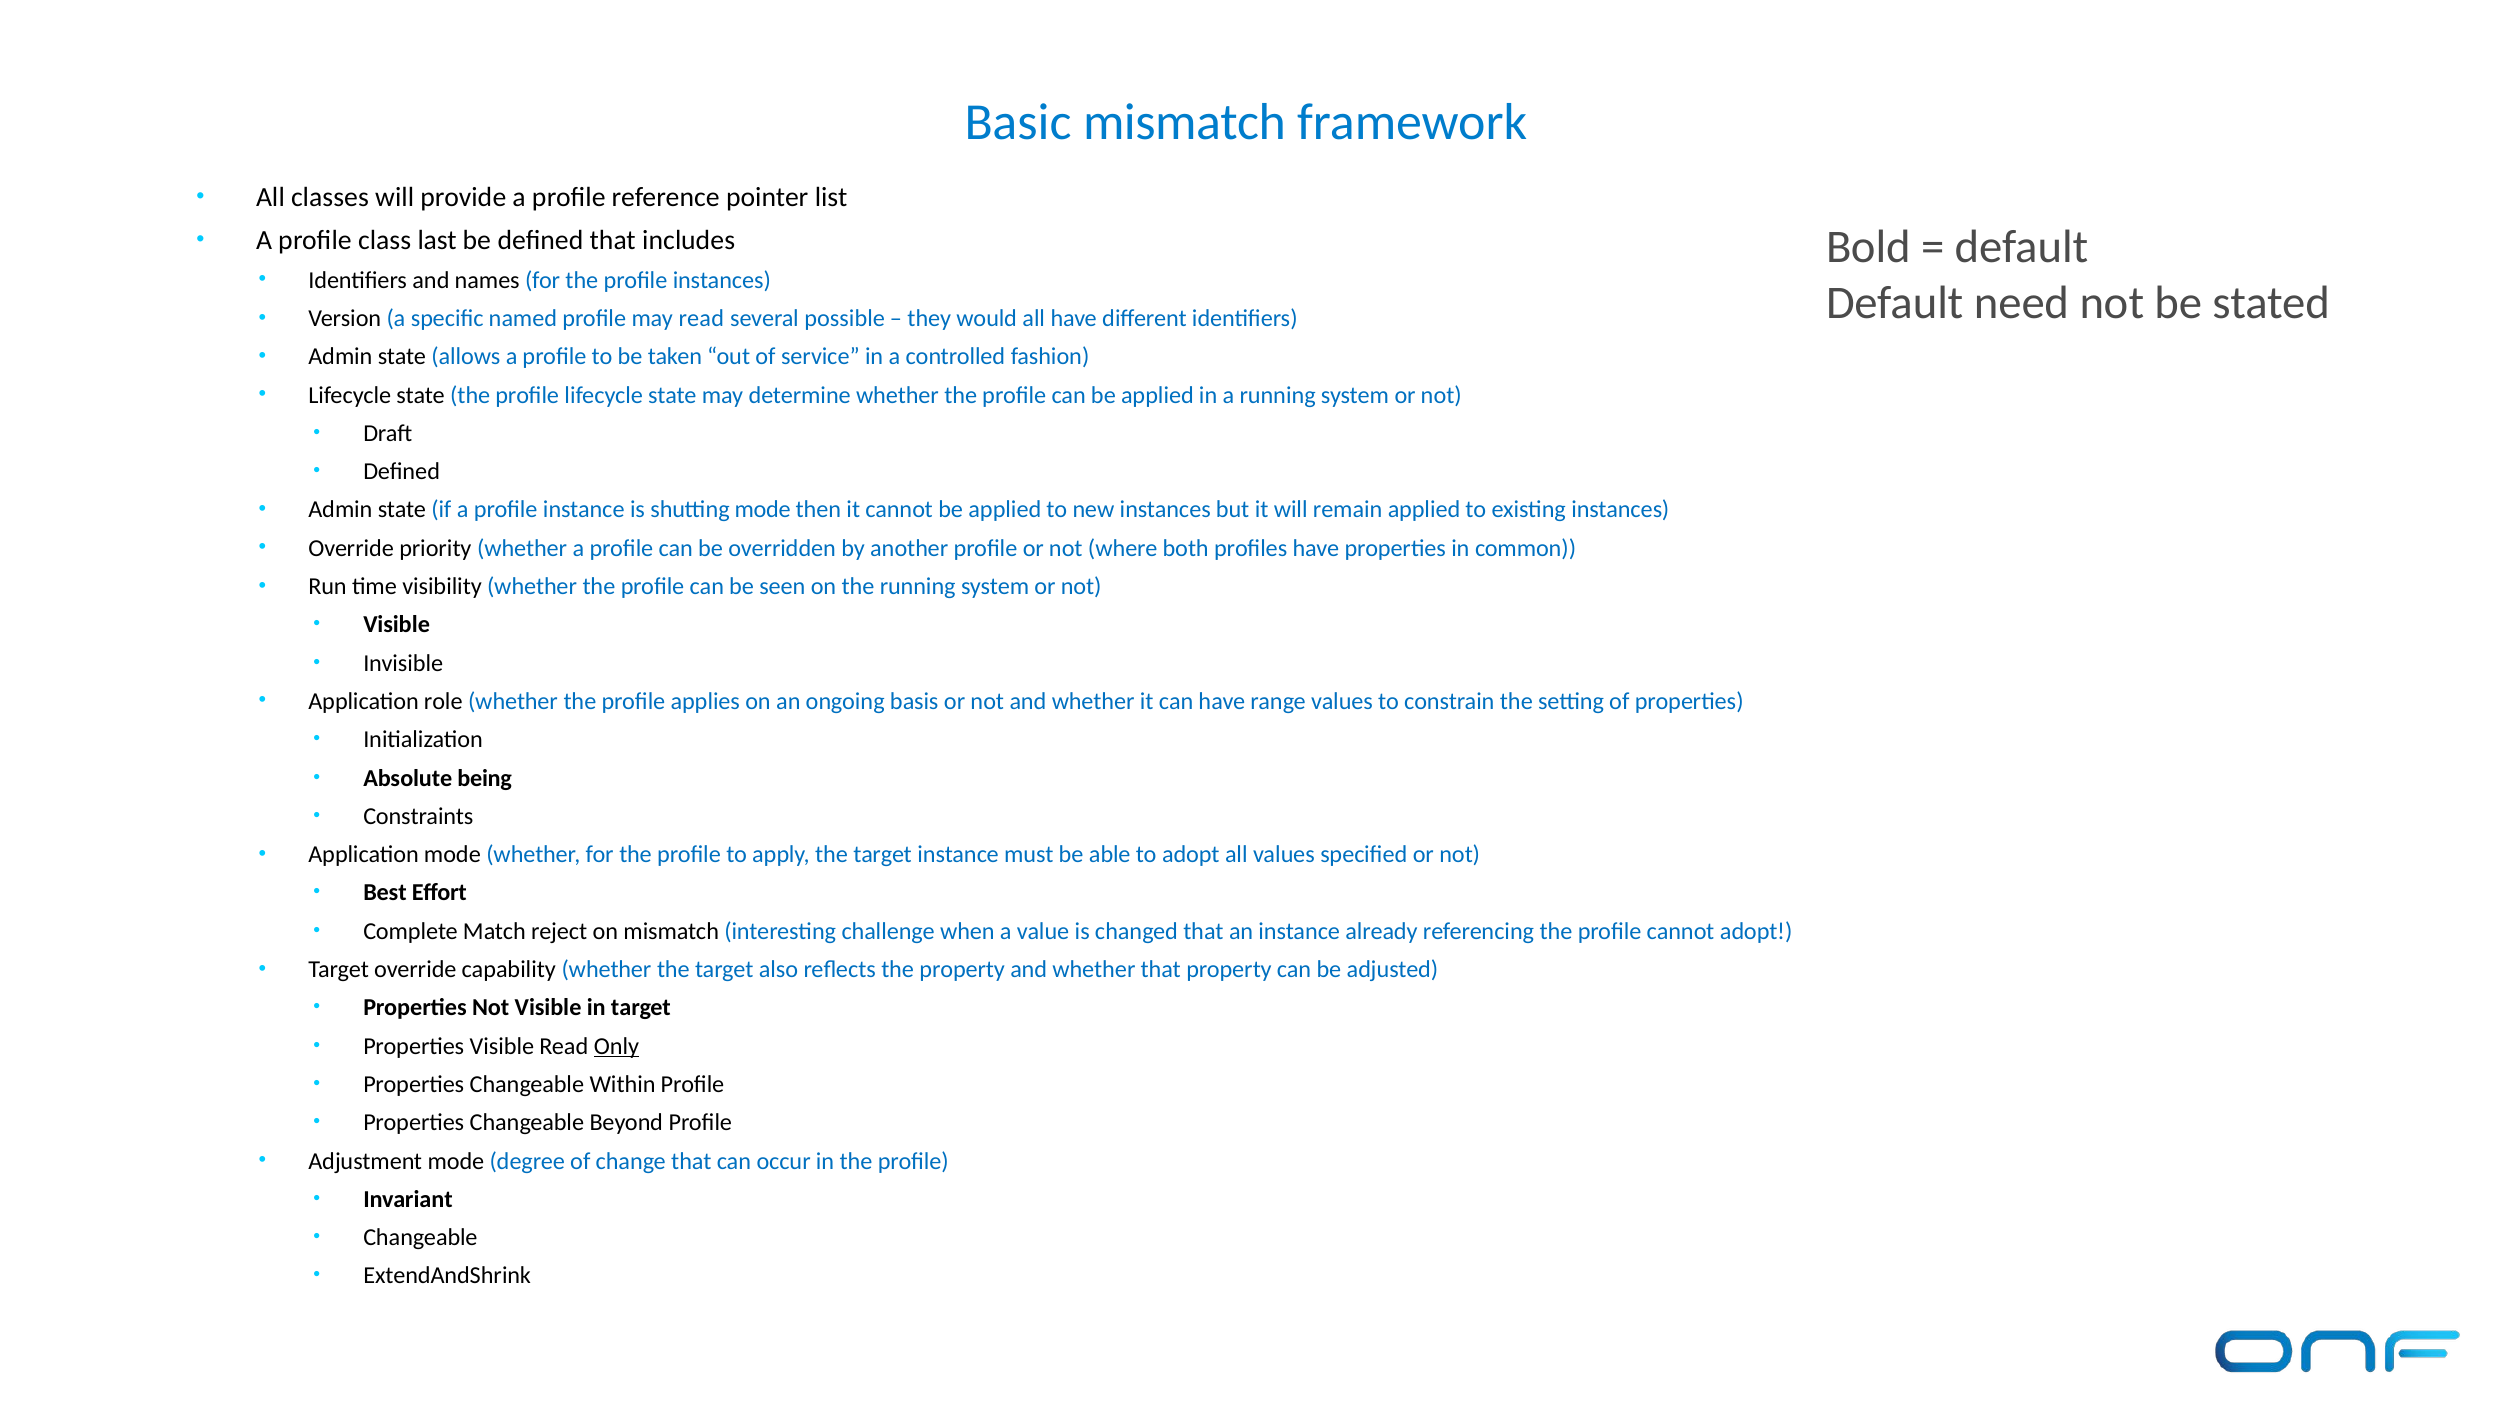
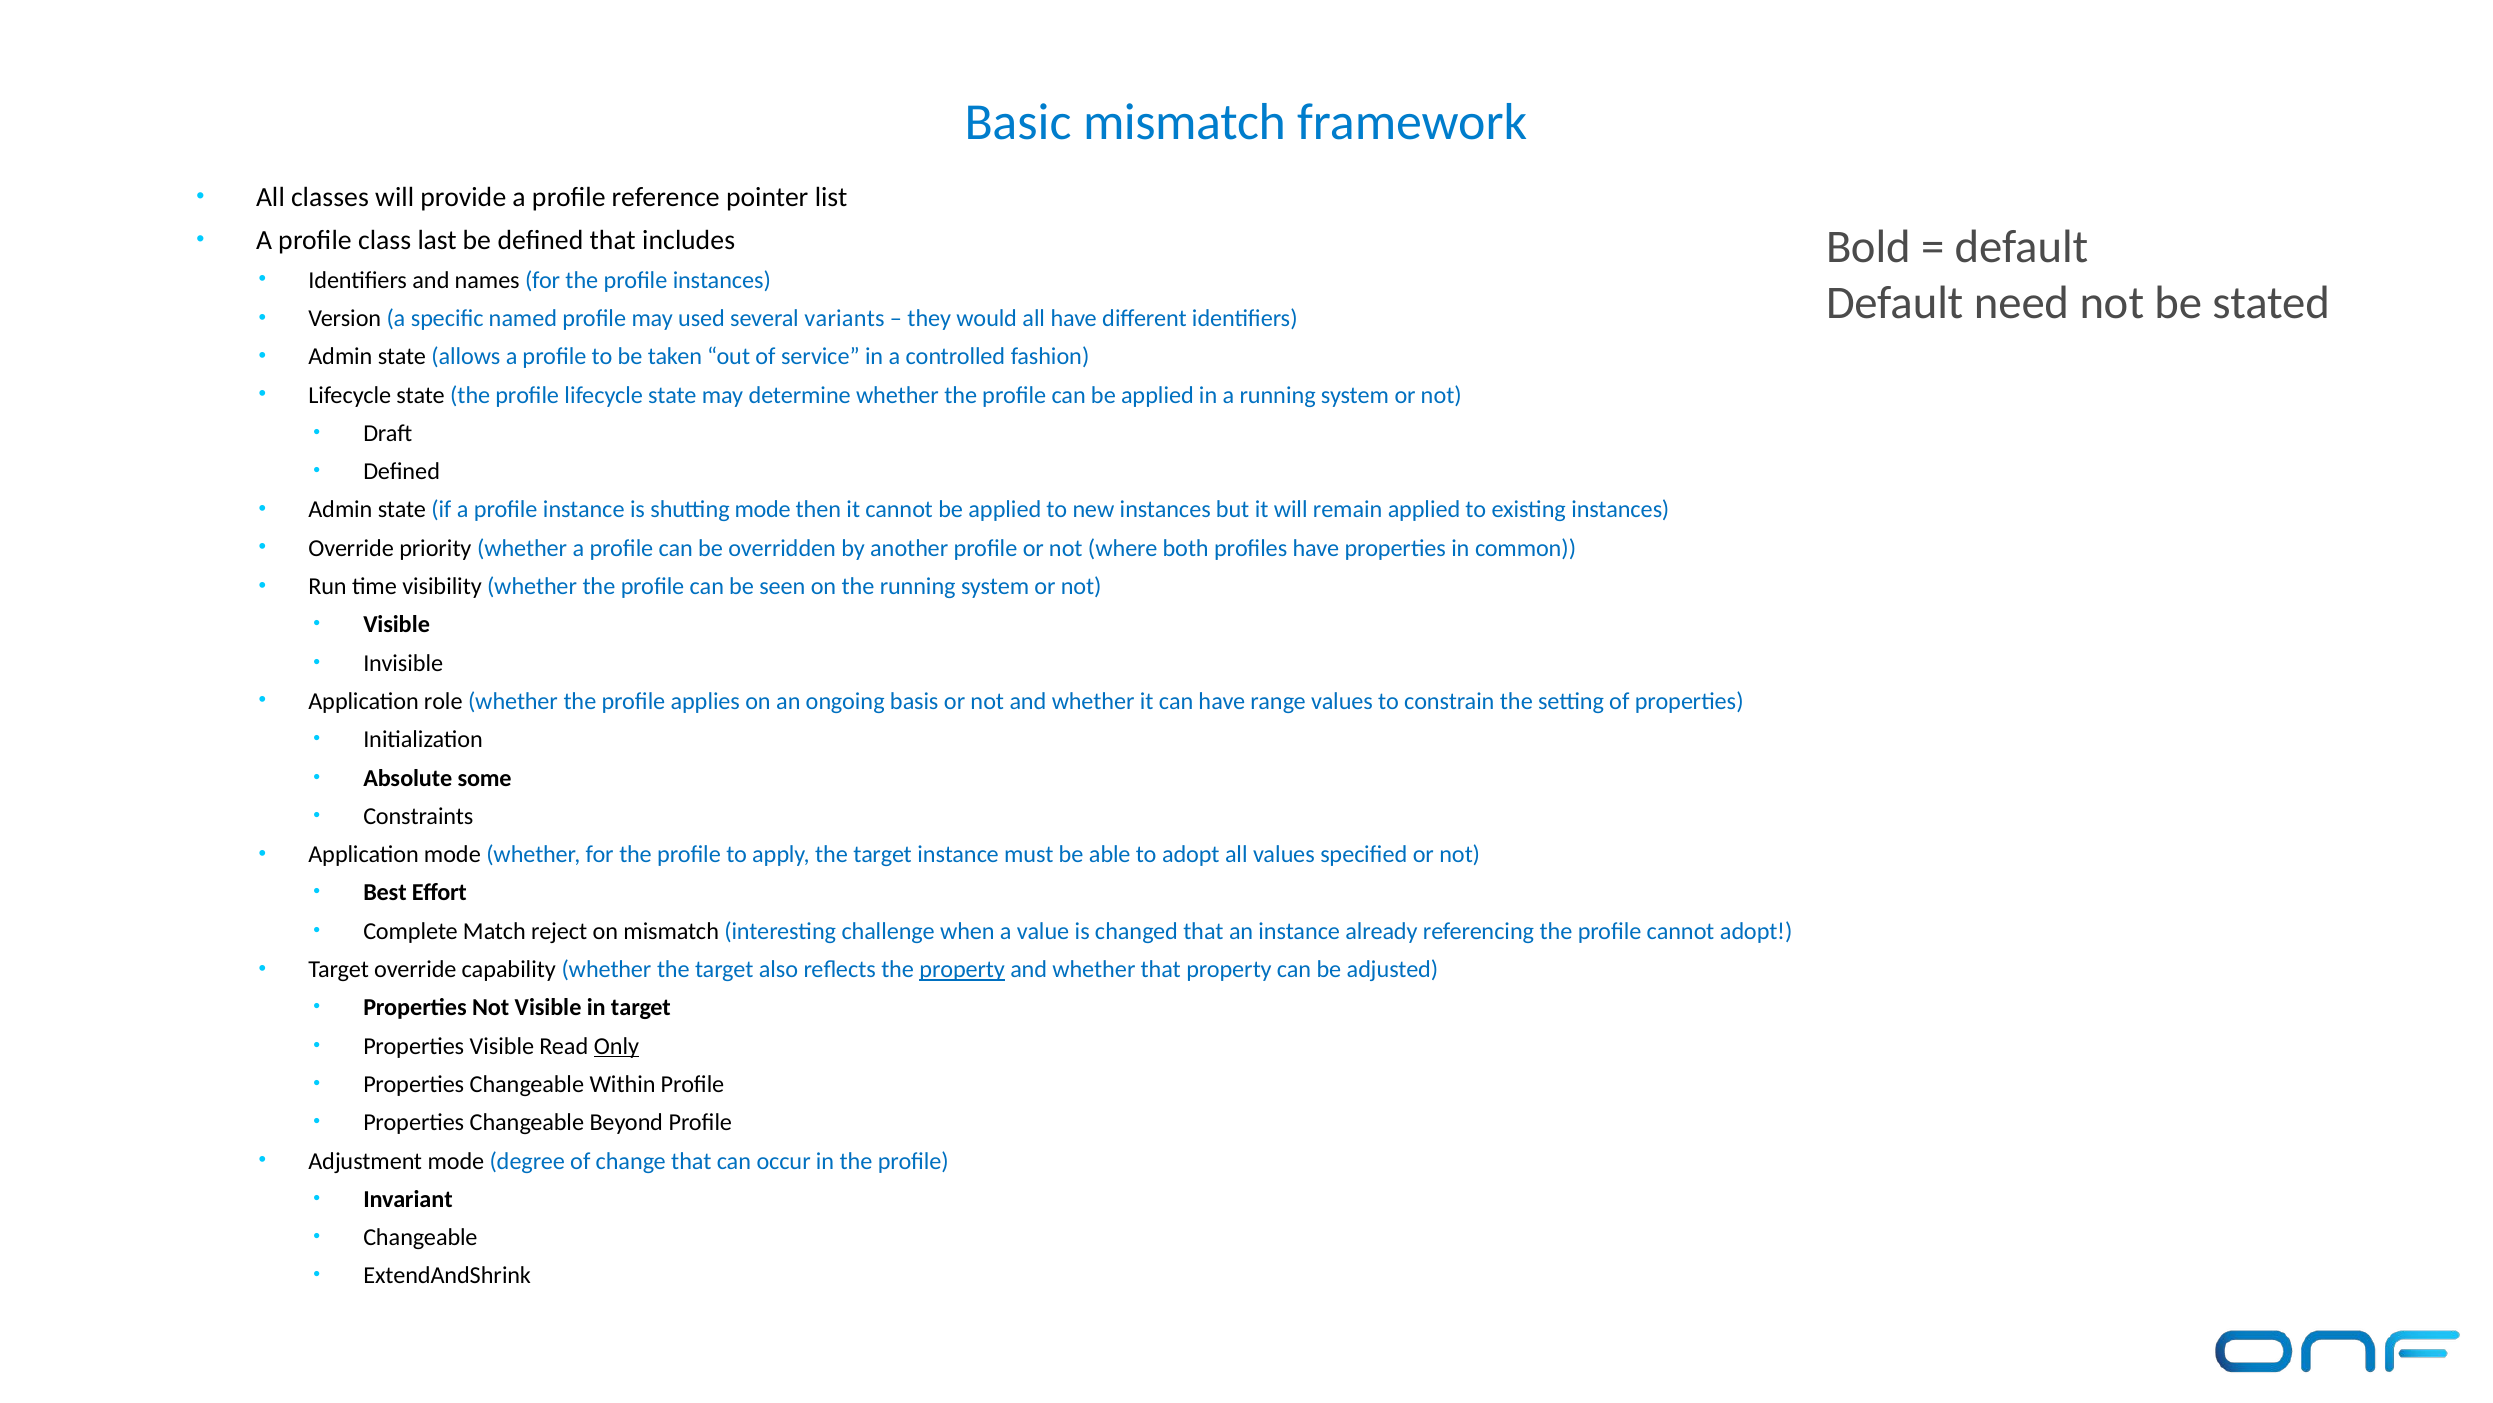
may read: read -> used
possible: possible -> variants
being: being -> some
property at (962, 969) underline: none -> present
